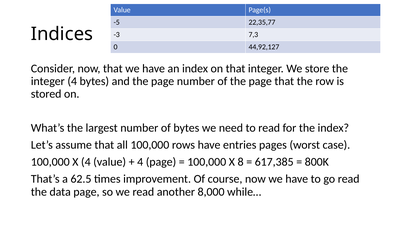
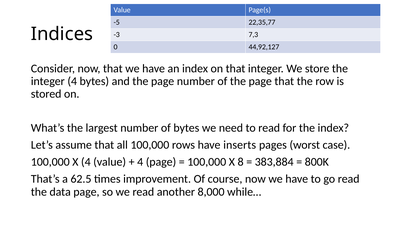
entries: entries -> inserts
617,385: 617,385 -> 383,884
